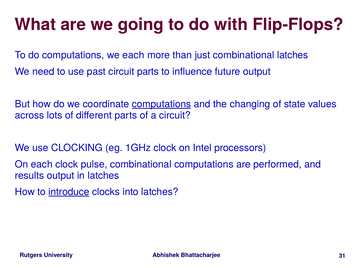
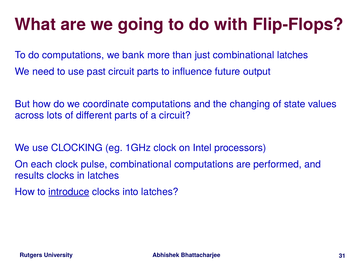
we each: each -> bank
computations at (161, 104) underline: present -> none
results output: output -> clocks
